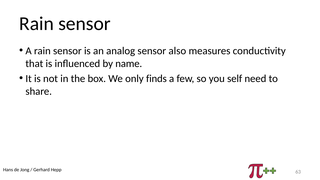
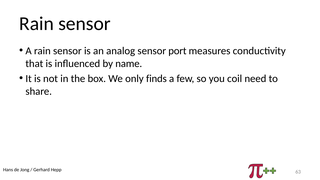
also: also -> port
self: self -> coil
